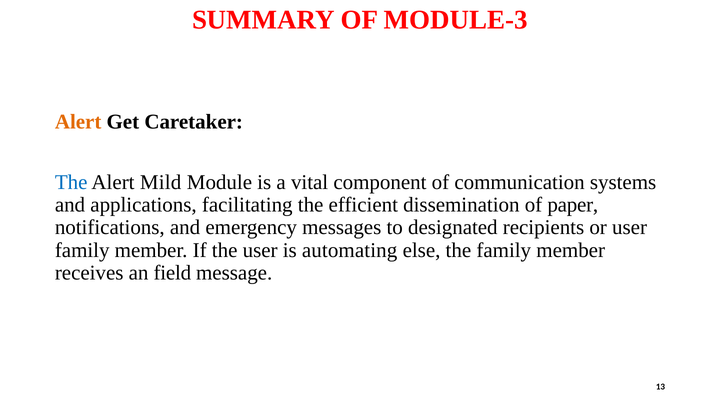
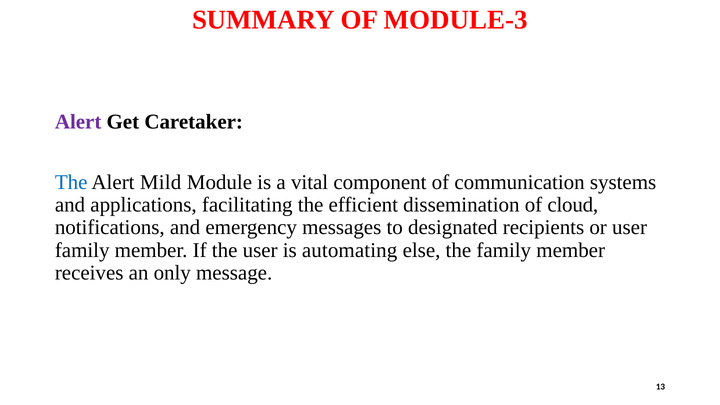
Alert at (78, 122) colour: orange -> purple
paper: paper -> cloud
field: field -> only
